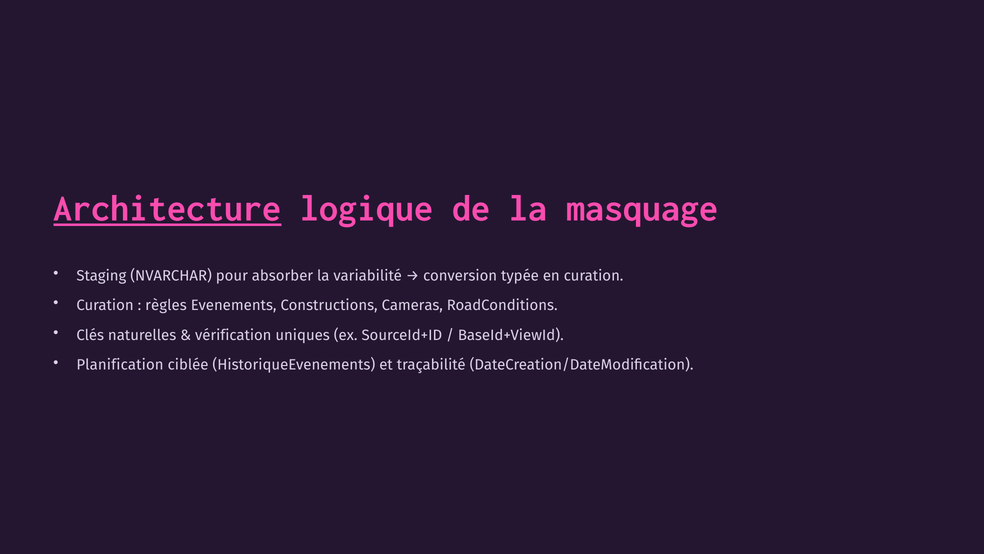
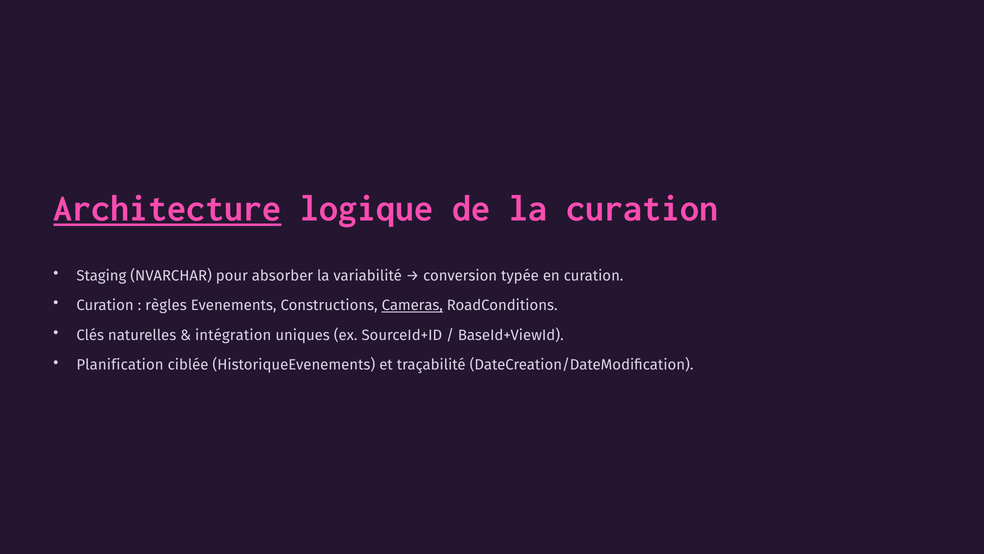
la masquage: masquage -> curation
Cameras underline: none -> present
vérification: vérification -> intégration
